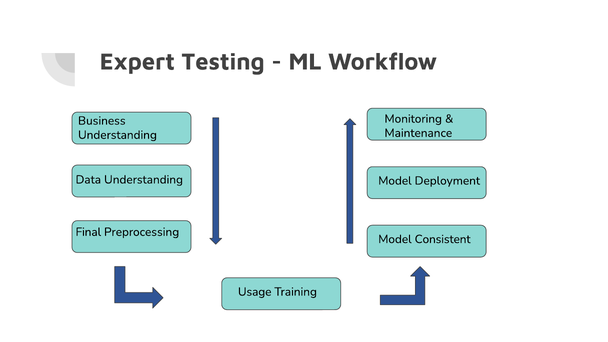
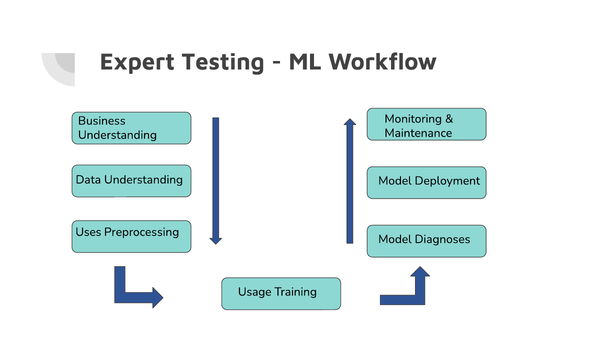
Final: Final -> Uses
Consistent: Consistent -> Diagnoses
